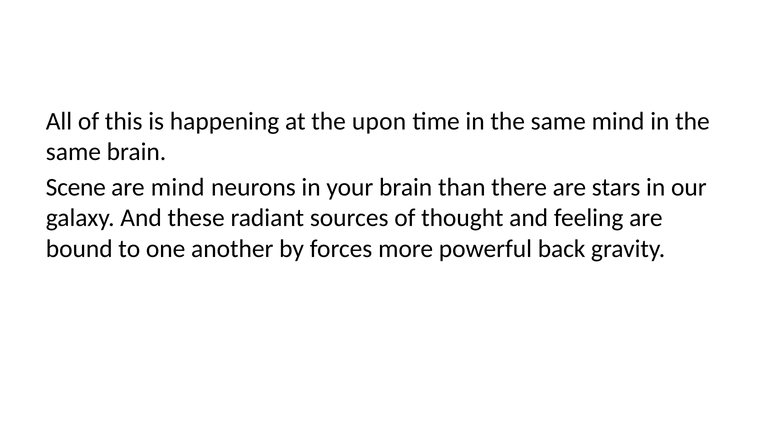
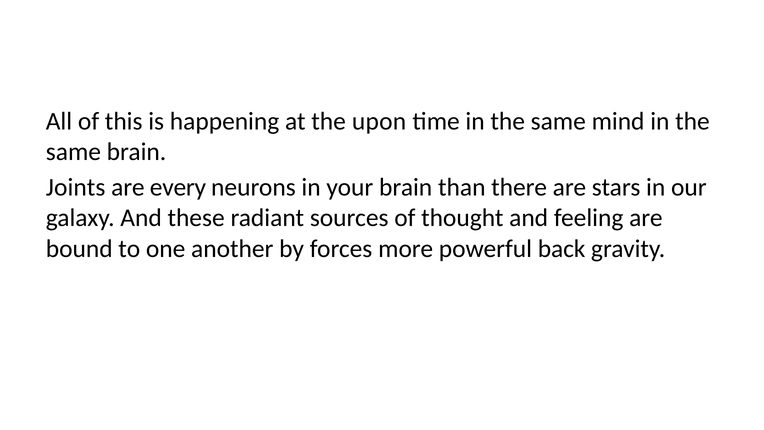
Scene: Scene -> Joints
are mind: mind -> every
